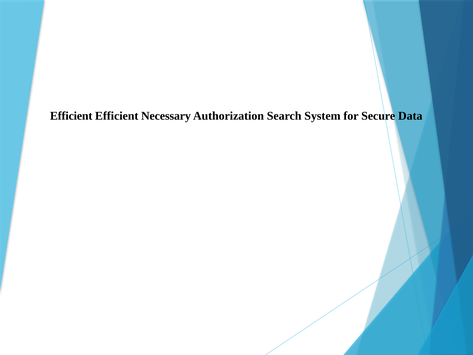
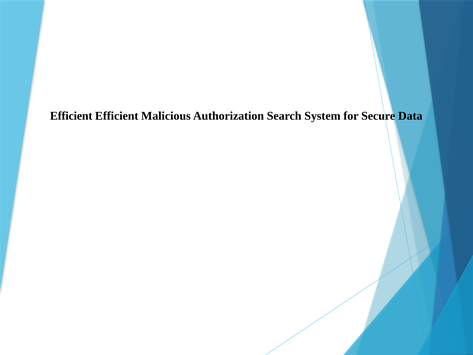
Necessary: Necessary -> Malicious
